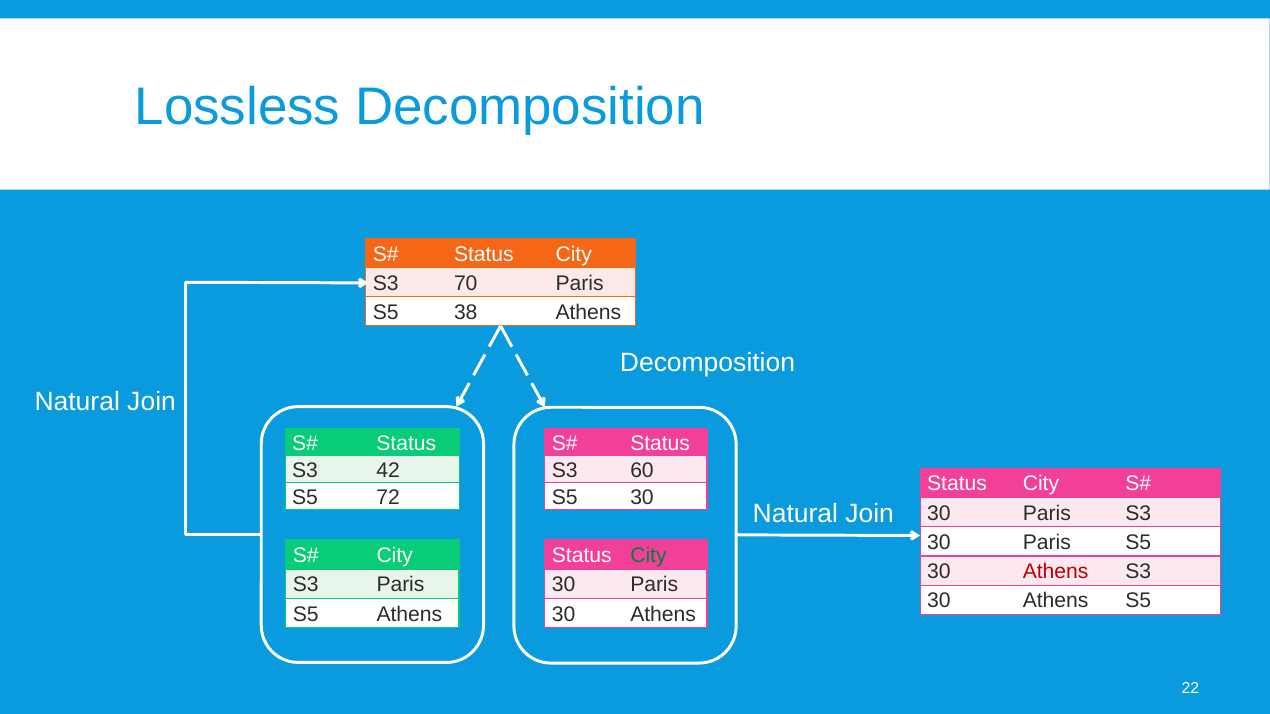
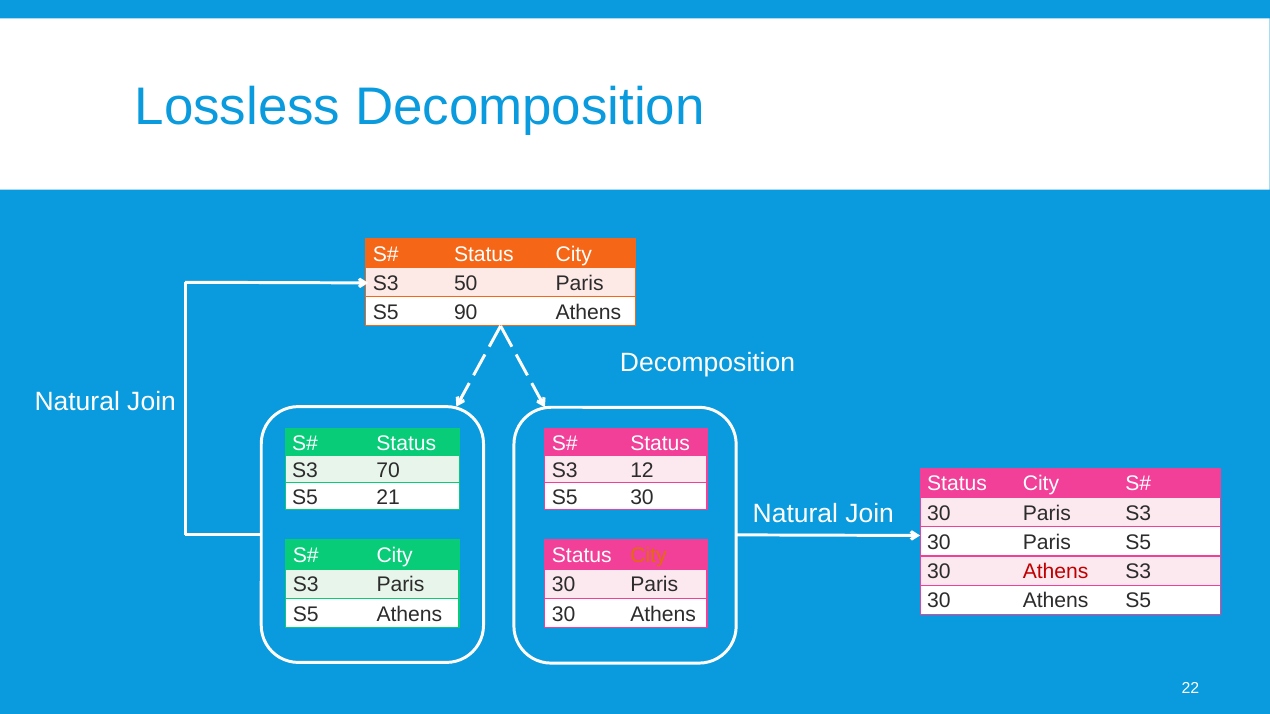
70: 70 -> 50
38: 38 -> 90
42: 42 -> 70
60: 60 -> 12
72: 72 -> 21
City at (648, 556) colour: green -> orange
